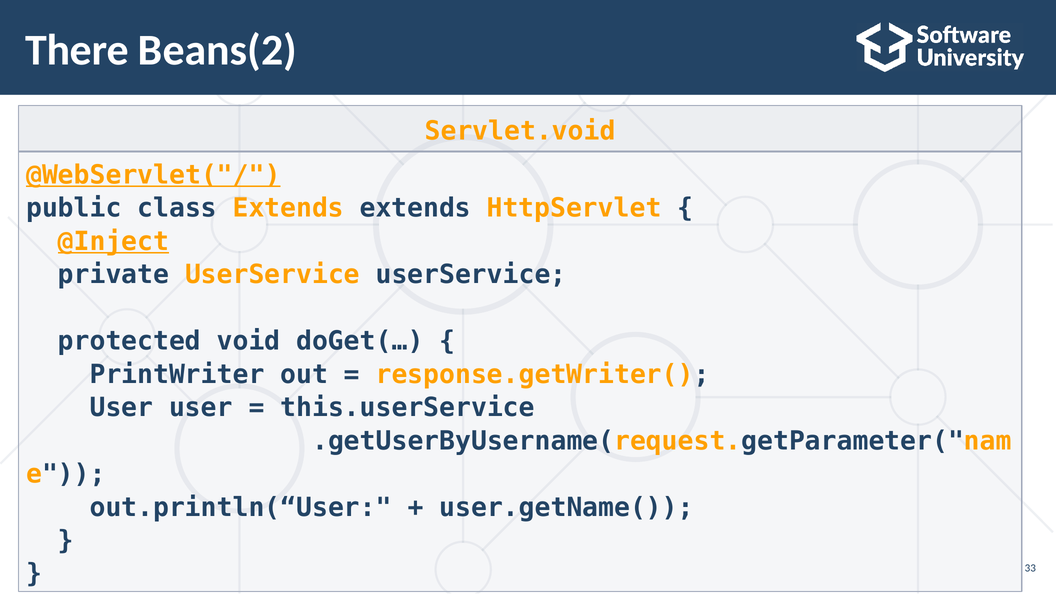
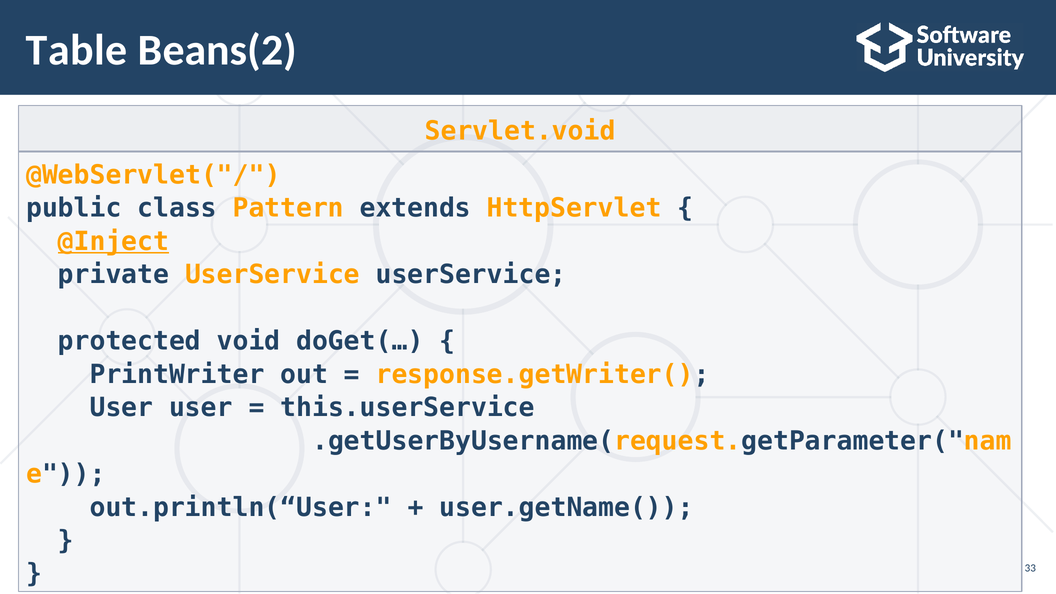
There: There -> Table
@WebServlet("/ underline: present -> none
class Extends: Extends -> Pattern
